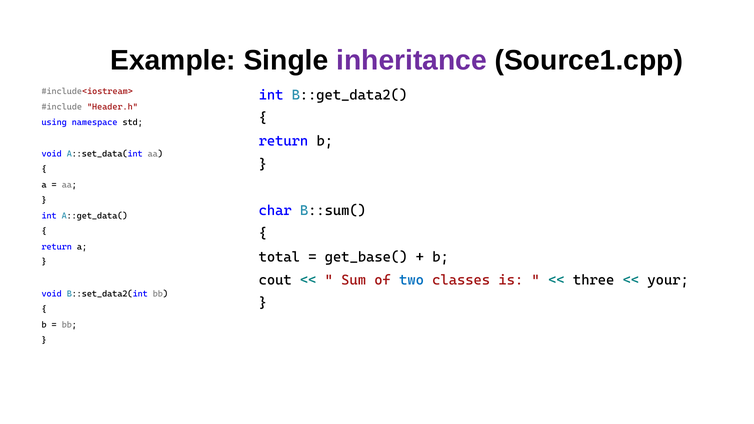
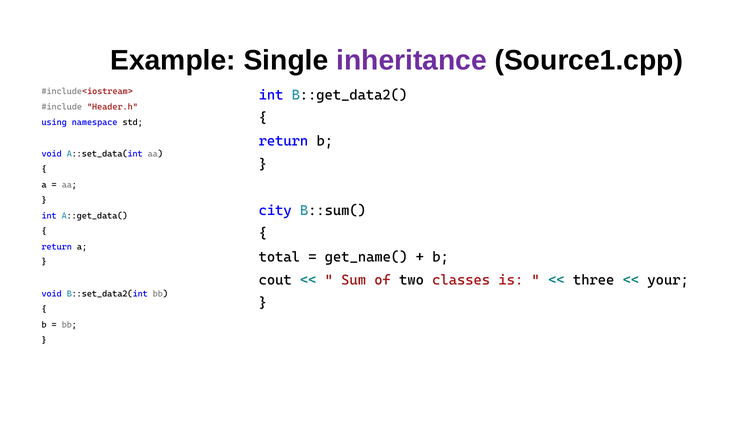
char: char -> city
get_base(: get_base( -> get_name(
two colour: blue -> black
